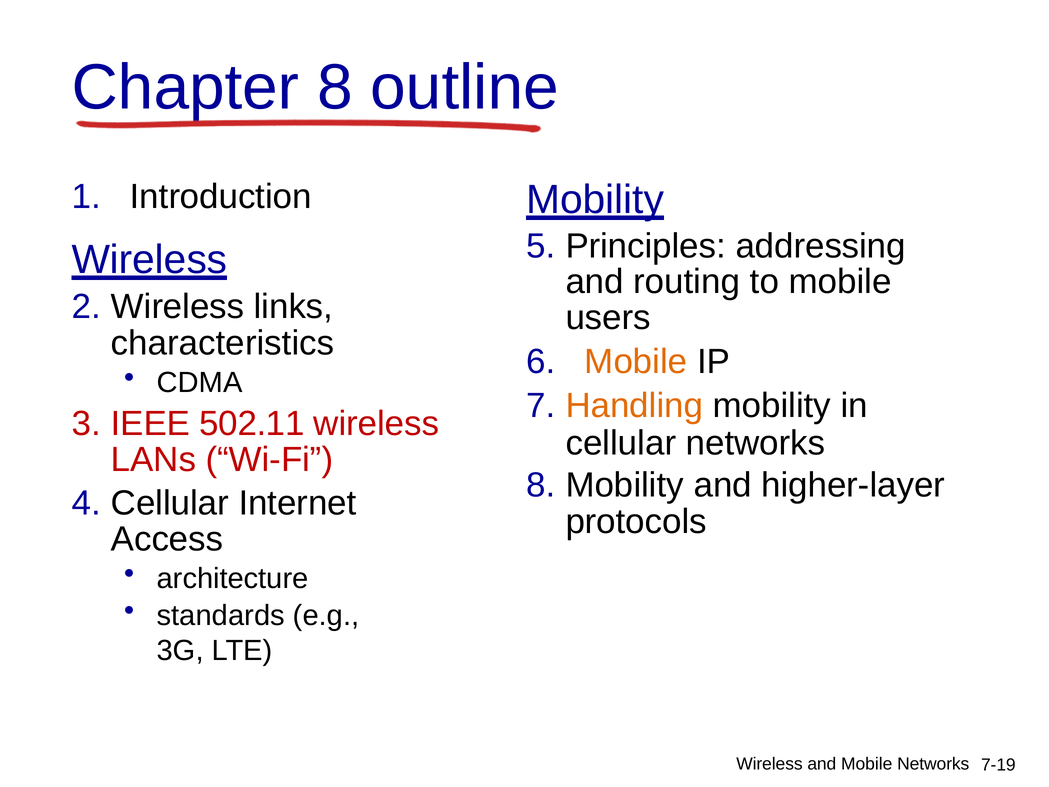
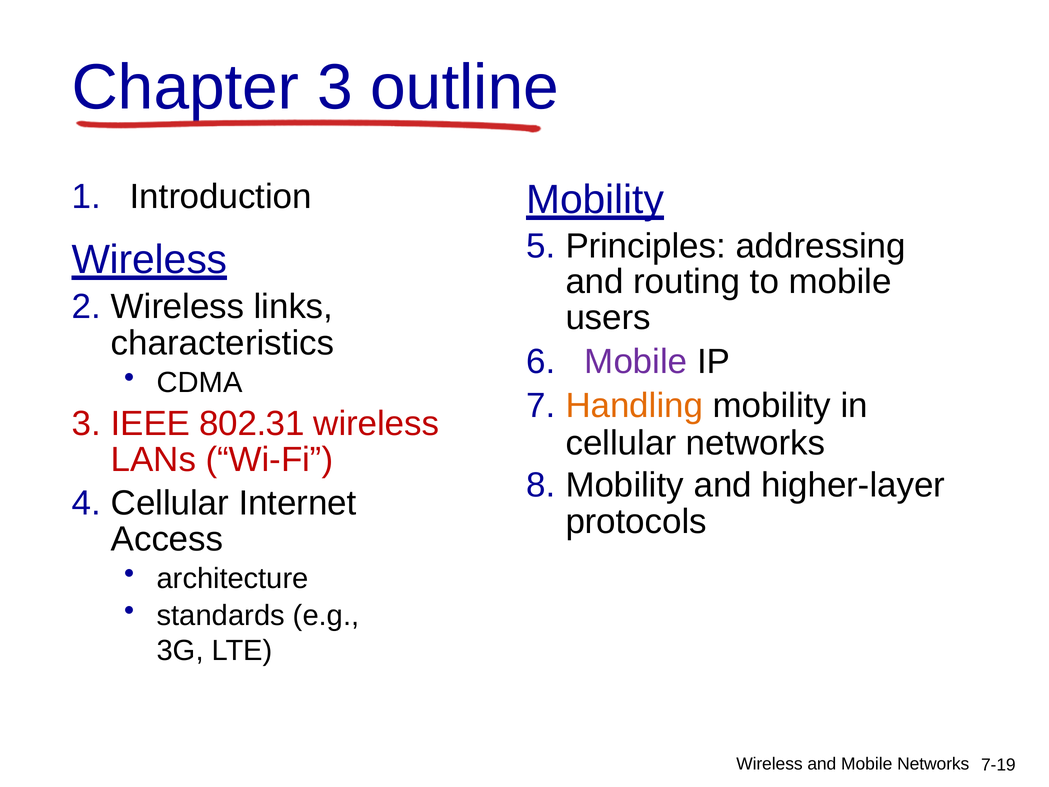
Chapter 8: 8 -> 3
Mobile at (636, 362) colour: orange -> purple
502.11: 502.11 -> 802.31
